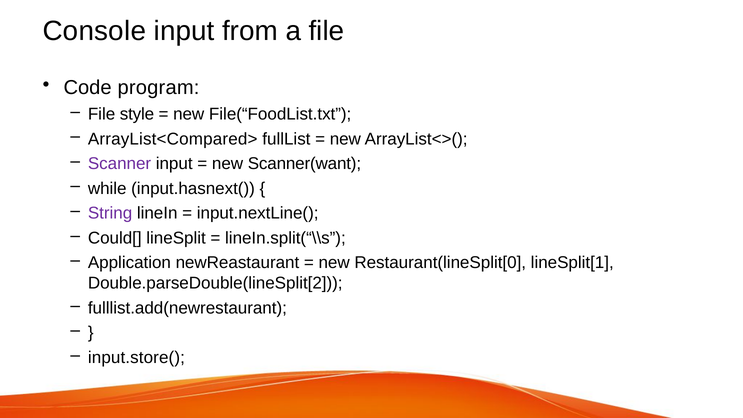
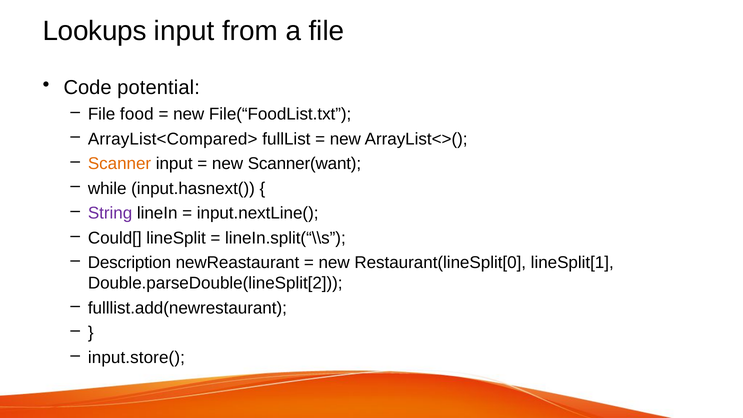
Console: Console -> Lookups
program: program -> potential
style: style -> food
Scanner colour: purple -> orange
Application: Application -> Description
